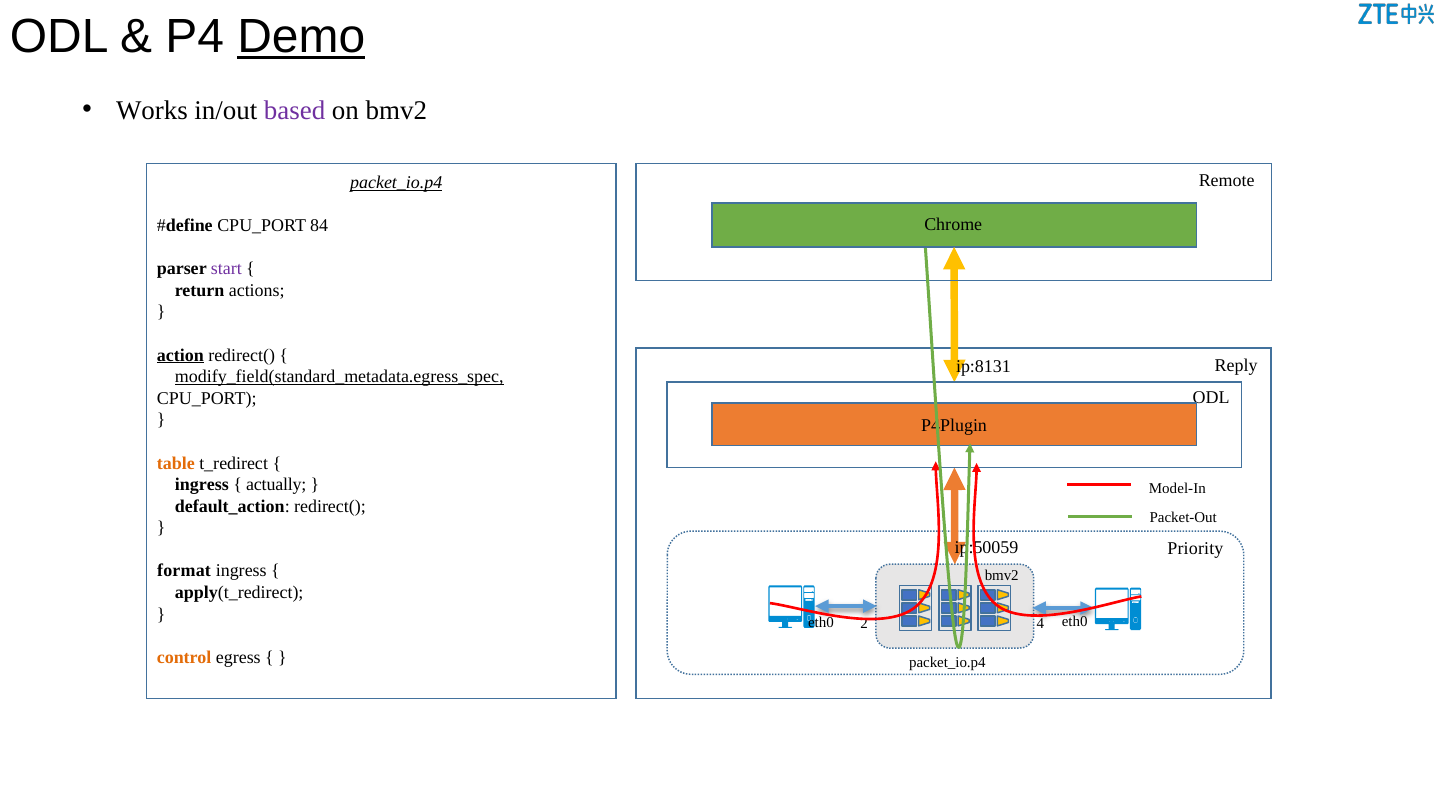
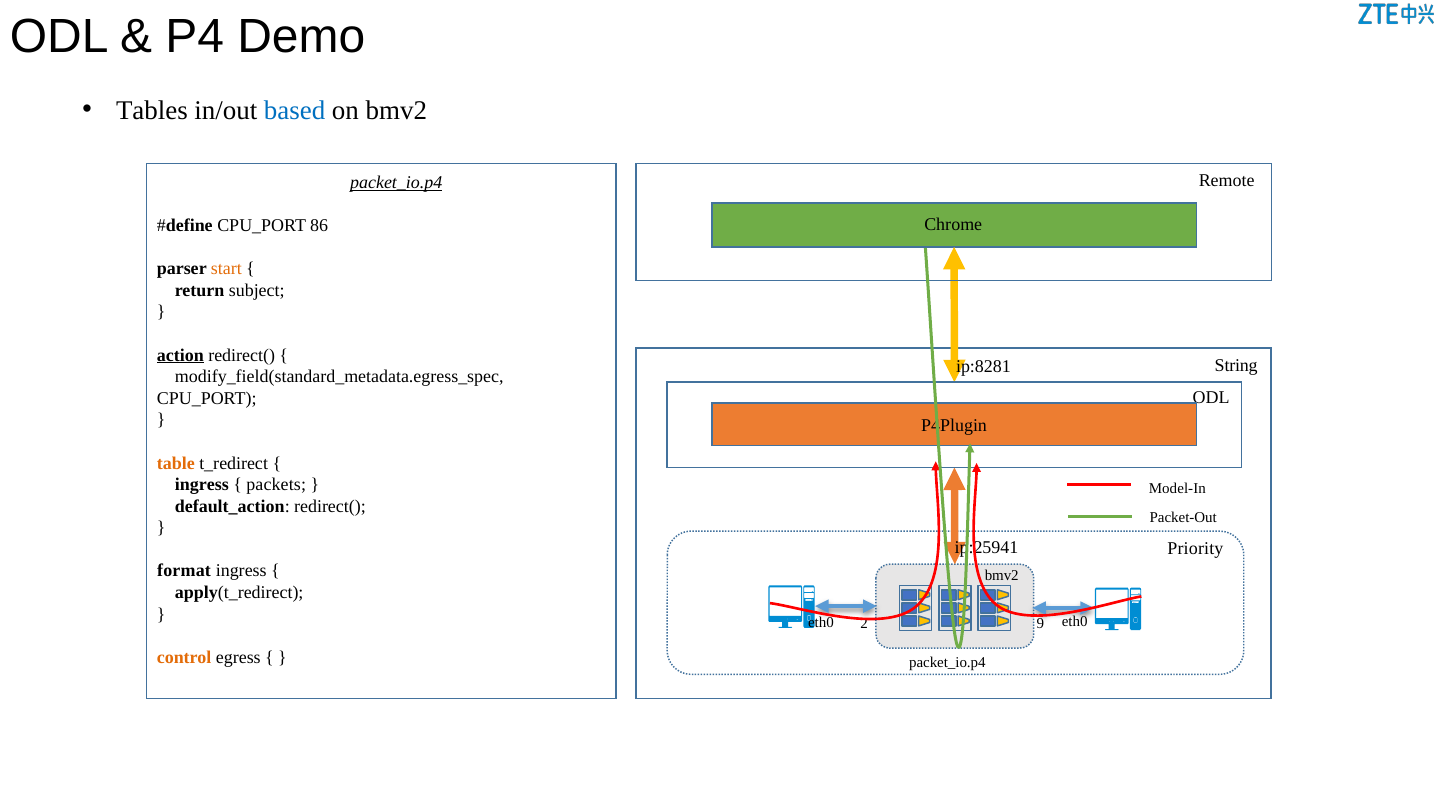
Demo underline: present -> none
Works: Works -> Tables
based colour: purple -> blue
84: 84 -> 86
start colour: purple -> orange
actions: actions -> subject
Reply: Reply -> String
ip:8131: ip:8131 -> ip:8281
modify_field(standard_metadata.egress_spec underline: present -> none
actually: actually -> packets
ip:50059: ip:50059 -> ip:25941
4: 4 -> 9
